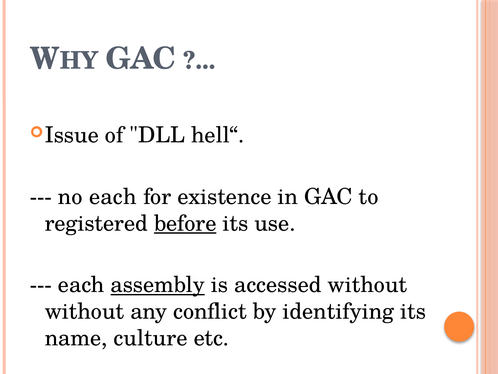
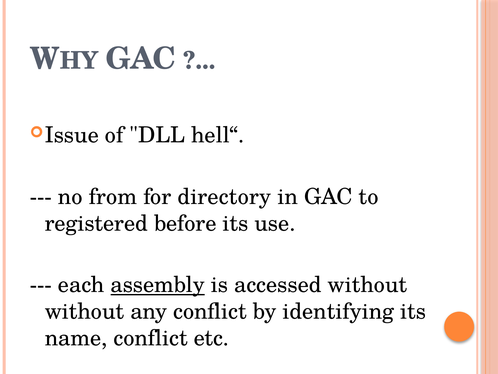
no each: each -> from
existence: existence -> directory
before underline: present -> none
name culture: culture -> conflict
